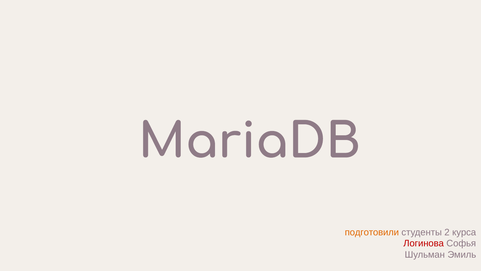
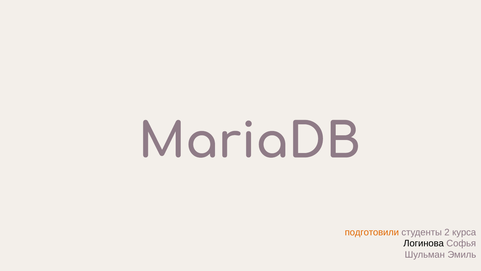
Логинова colour: red -> black
